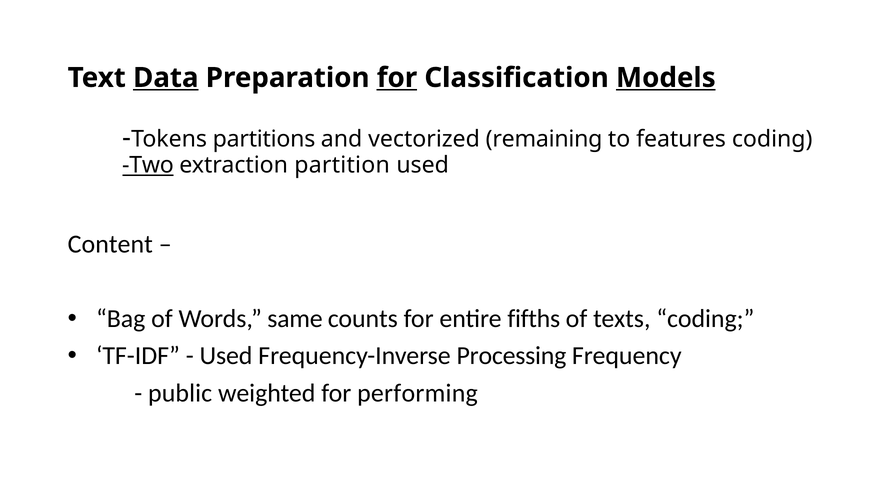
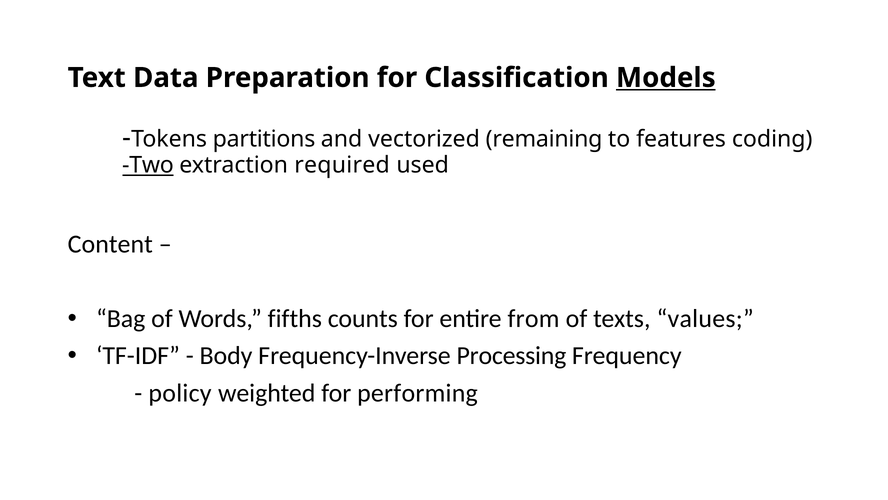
Data underline: present -> none
for at (397, 78) underline: present -> none
partition: partition -> required
same: same -> fifths
fifths: fifths -> from
texts coding: coding -> values
Used at (226, 355): Used -> Body
public: public -> policy
